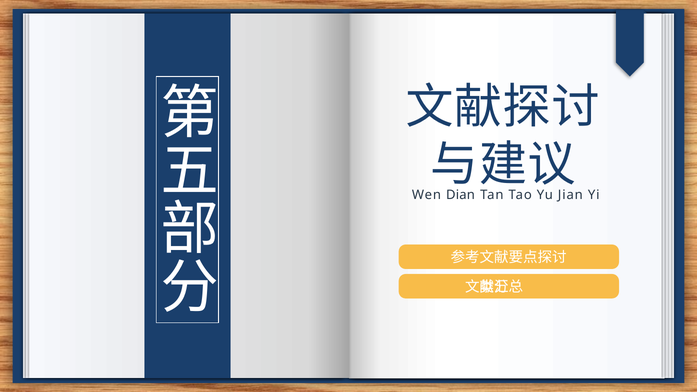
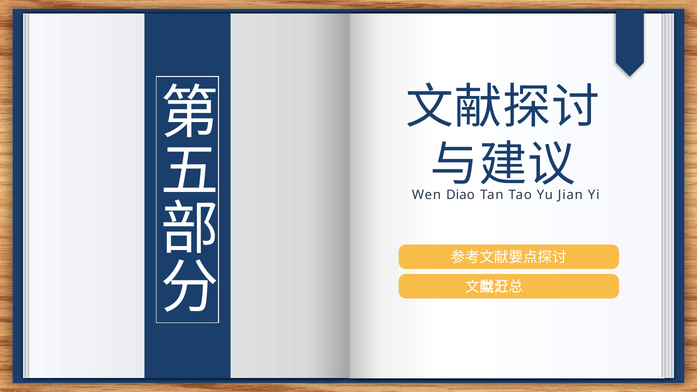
Dian: Dian -> Diao
